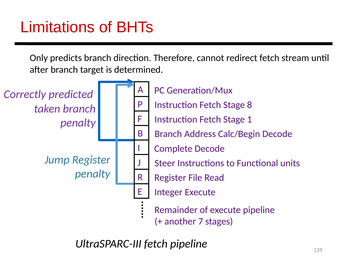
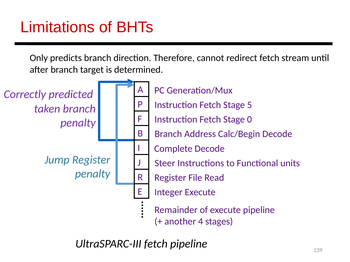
8: 8 -> 5
1: 1 -> 0
7: 7 -> 4
